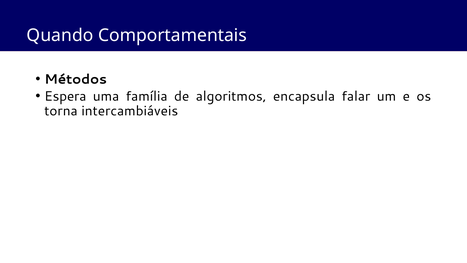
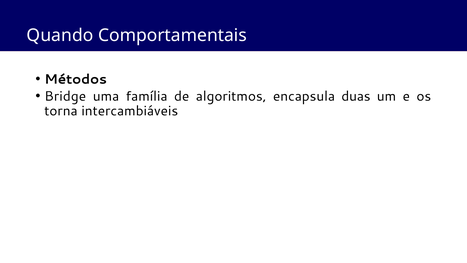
Espera: Espera -> Bridge
falar: falar -> duas
